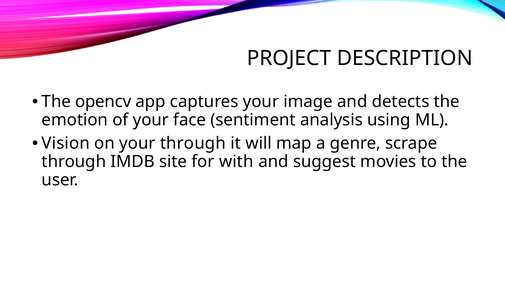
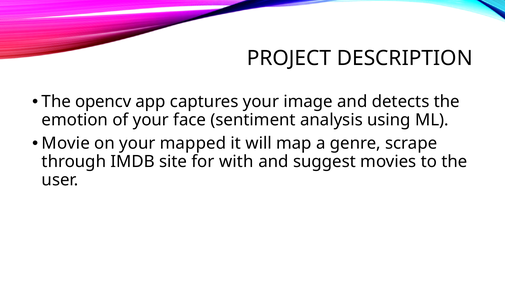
Vision: Vision -> Movie
your through: through -> mapped
